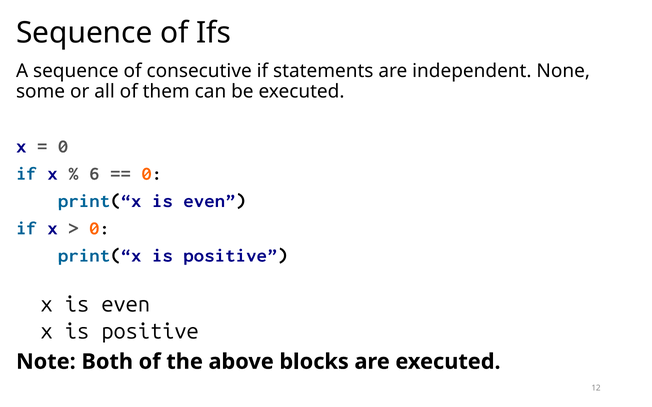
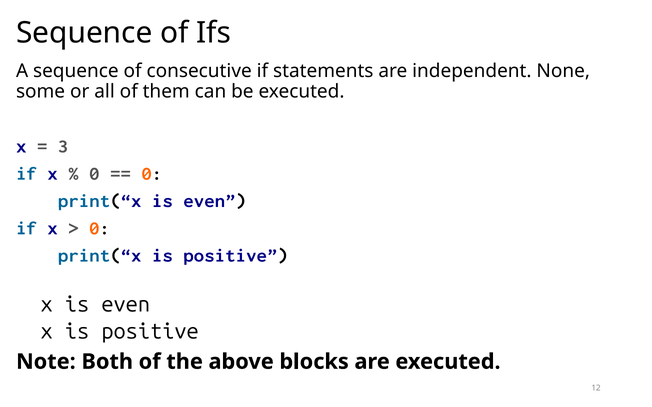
0 at (63, 146): 0 -> 3
6 at (94, 174): 6 -> 0
